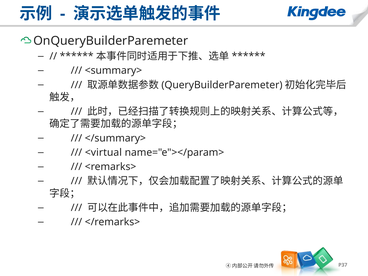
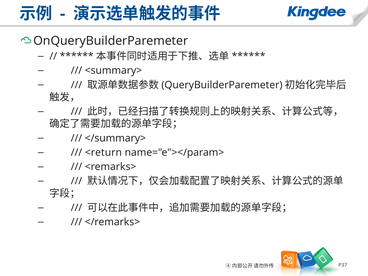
<virtual: <virtual -> <return
